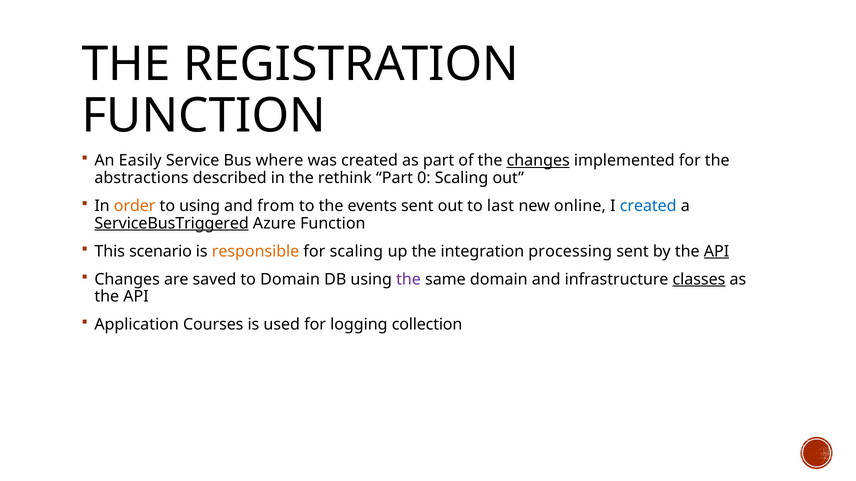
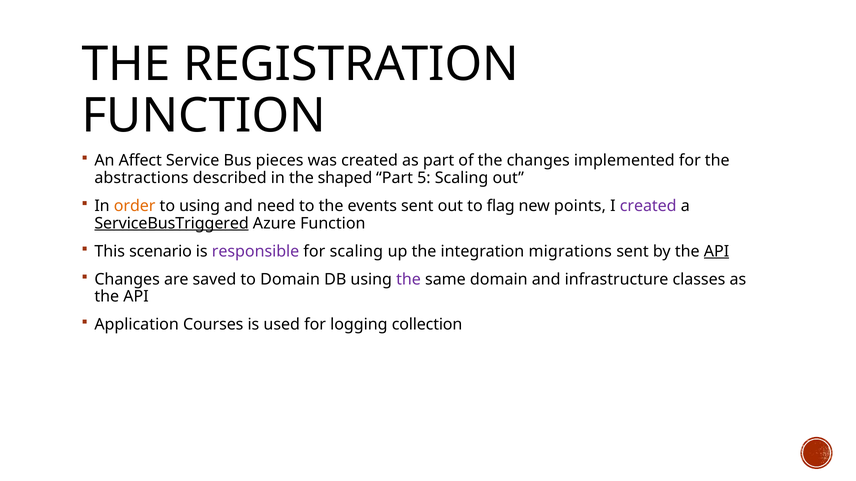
Easily: Easily -> Affect
where: where -> pieces
changes at (538, 161) underline: present -> none
rethink: rethink -> shaped
0: 0 -> 5
from: from -> need
last: last -> flag
online: online -> points
created at (648, 206) colour: blue -> purple
responsible colour: orange -> purple
processing: processing -> migrations
classes underline: present -> none
